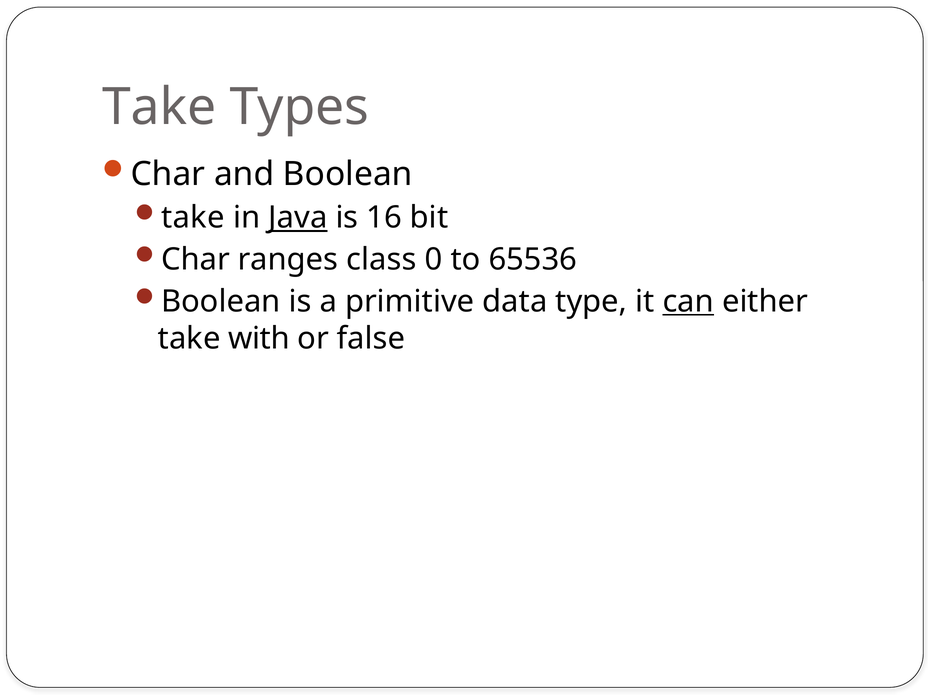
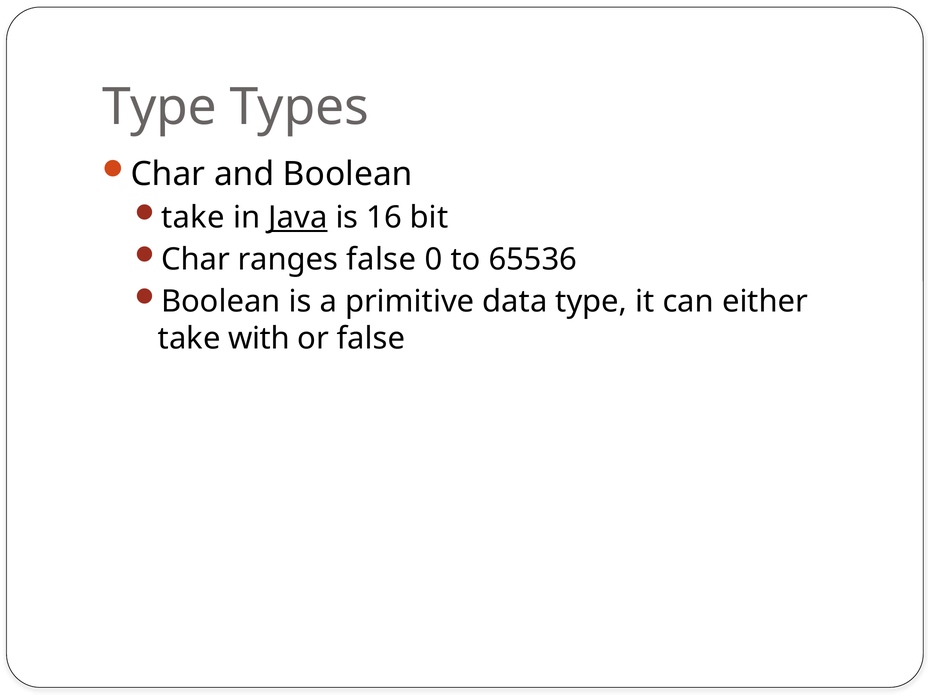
Take at (159, 107): Take -> Type
ranges class: class -> false
can underline: present -> none
